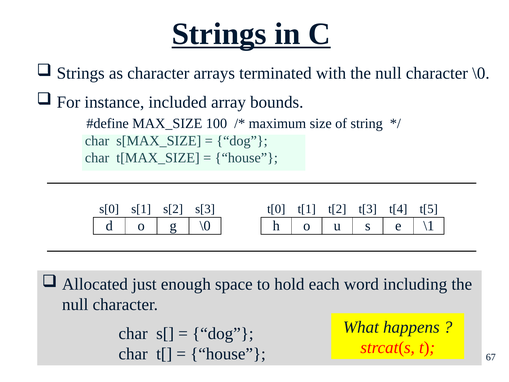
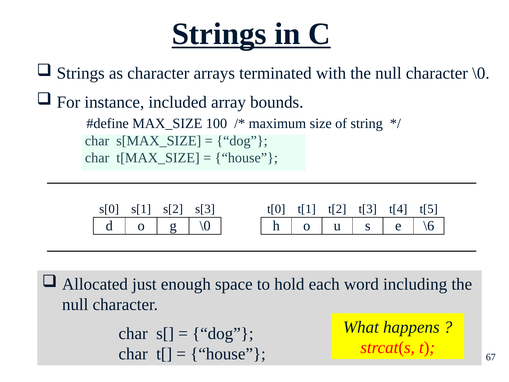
\1: \1 -> \6
